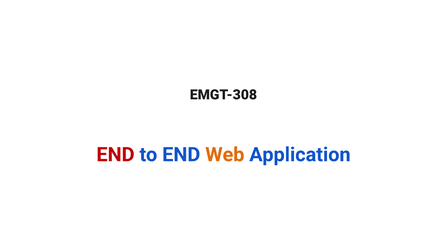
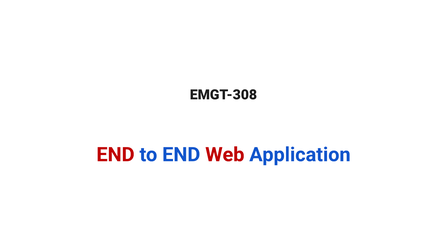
Web colour: orange -> red
